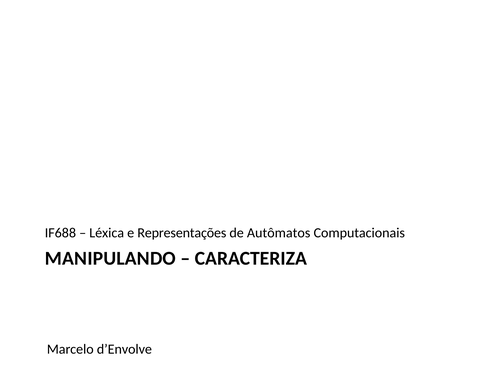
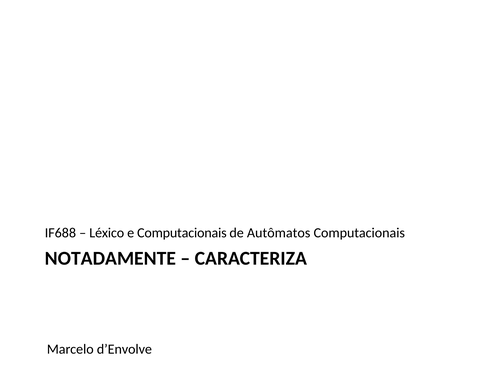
Léxica: Léxica -> Léxico
e Representações: Representações -> Computacionais
MANIPULANDO: MANIPULANDO -> NOTADAMENTE
